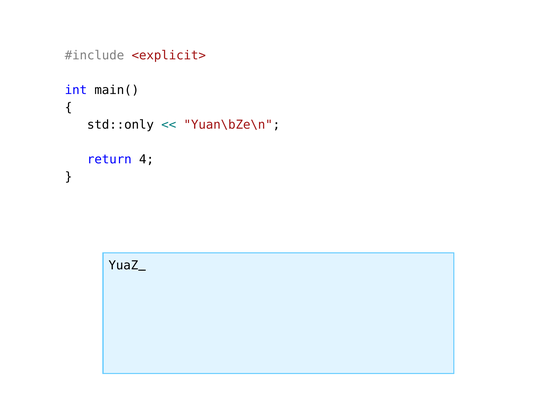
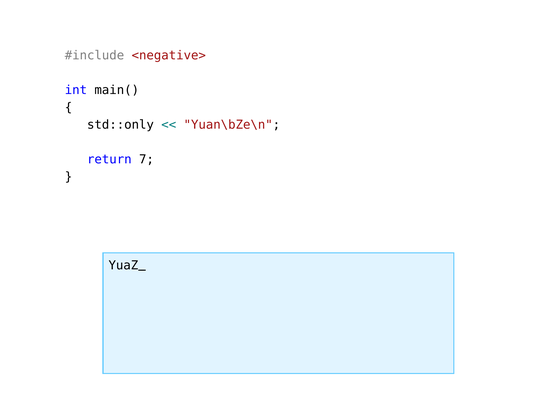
<explicit>: <explicit> -> <negative>
4: 4 -> 7
